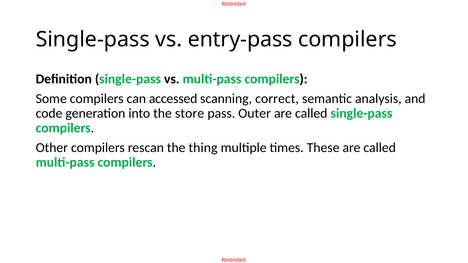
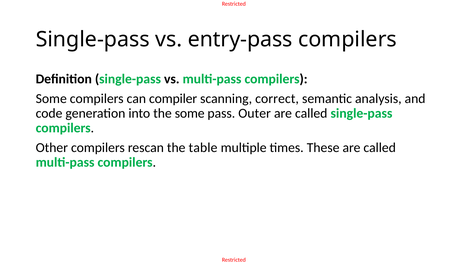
accessed: accessed -> compiler
the store: store -> some
thing: thing -> table
